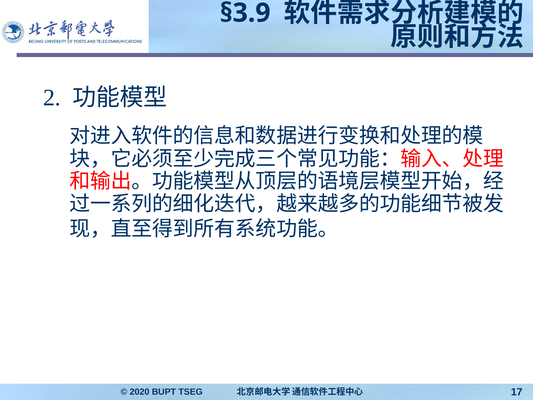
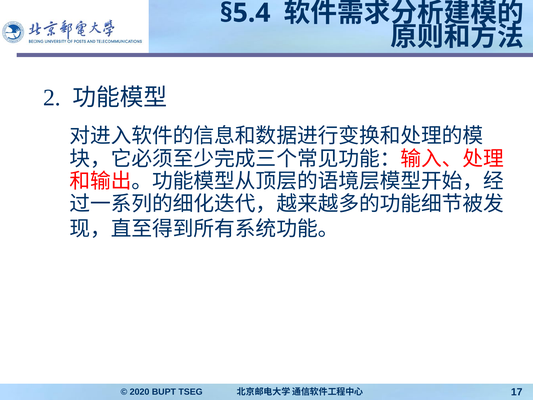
§3.9: §3.9 -> §5.4
